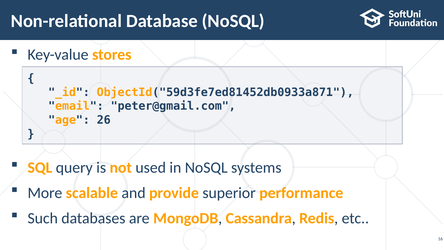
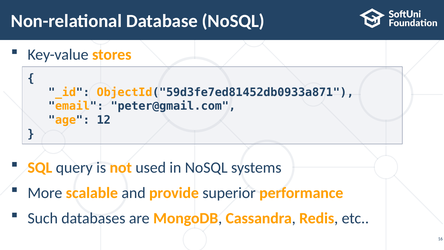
26: 26 -> 12
